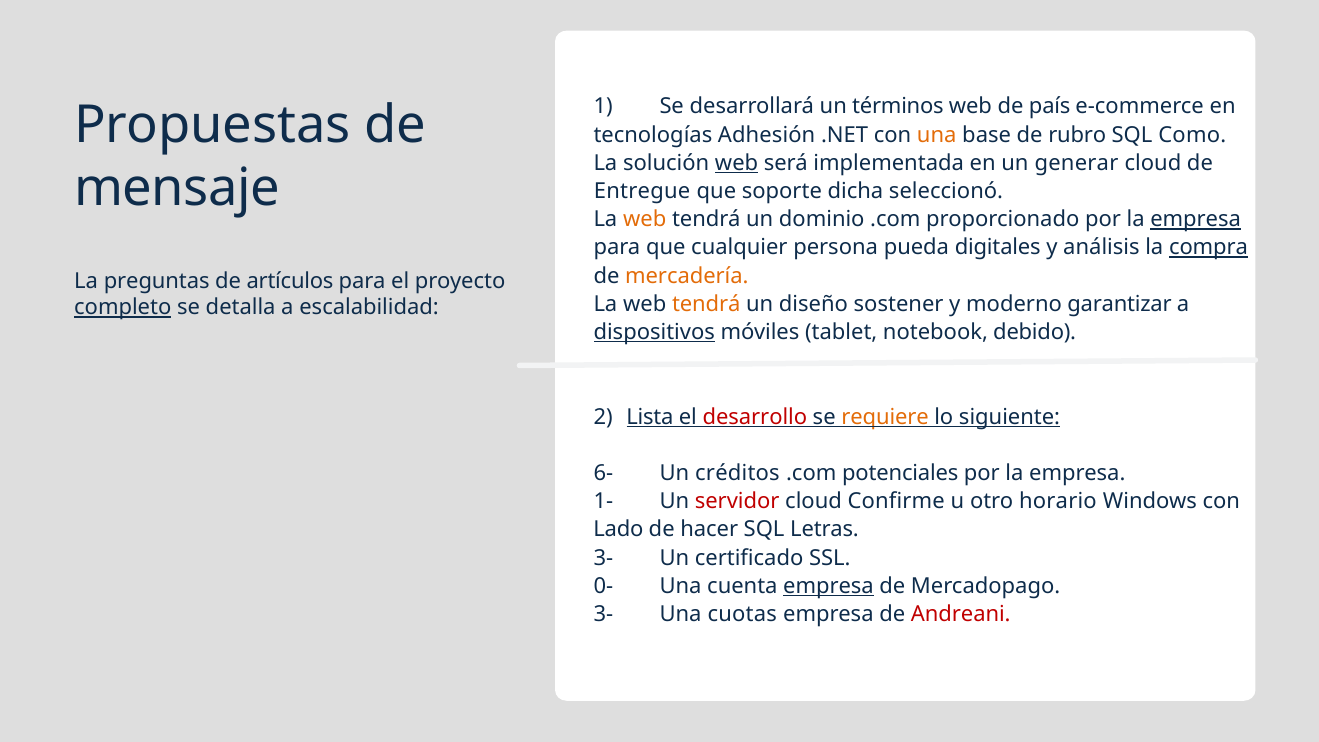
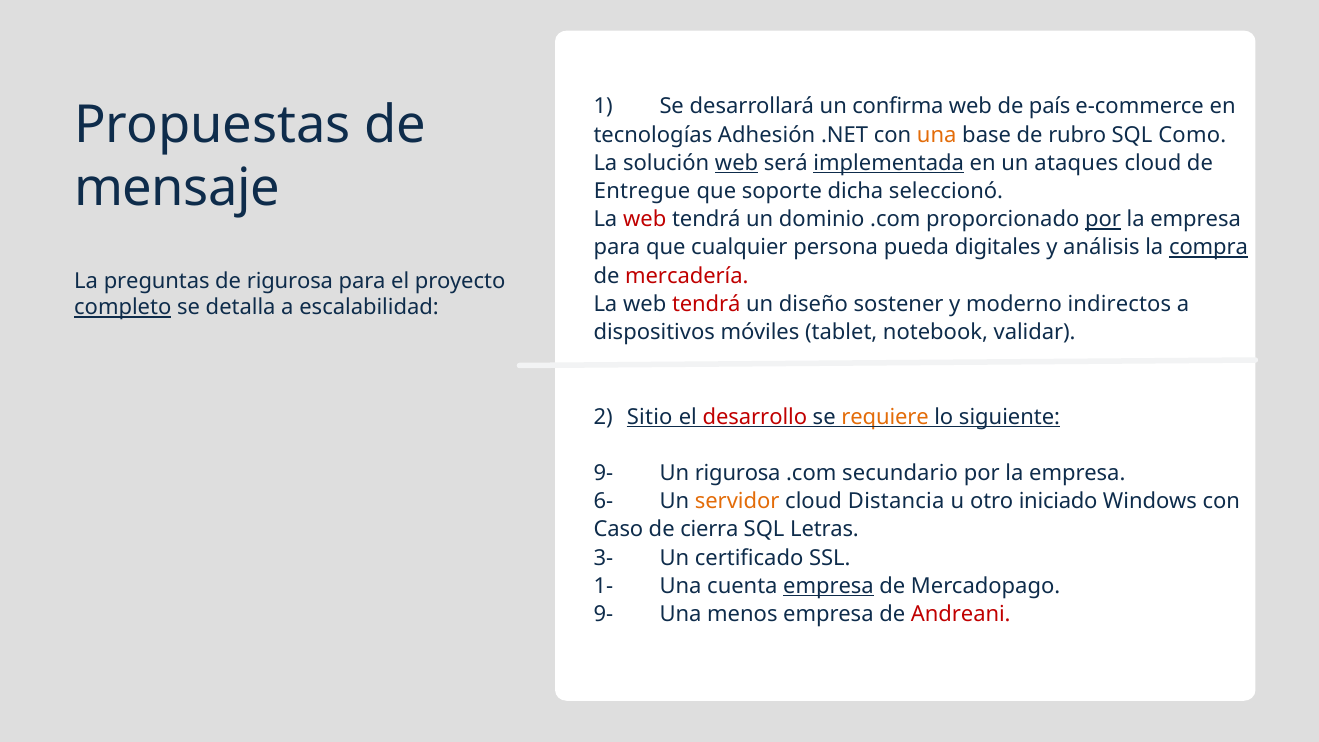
términos: términos -> confirma
implementada underline: none -> present
generar: generar -> ataques
web at (645, 219) colour: orange -> red
por at (1103, 219) underline: none -> present
empresa at (1196, 219) underline: present -> none
mercadería colour: orange -> red
de artículos: artículos -> rigurosa
tendrá at (706, 304) colour: orange -> red
garantizar: garantizar -> indirectos
dispositivos underline: present -> none
debido: debido -> validar
Lista: Lista -> Sitio
6- at (603, 473): 6- -> 9-
Un créditos: créditos -> rigurosa
potenciales: potenciales -> secundario
1-: 1- -> 6-
servidor colour: red -> orange
Confirme: Confirme -> Distancia
horario: horario -> iniciado
Lado: Lado -> Caso
hacer: hacer -> cierra
0-: 0- -> 1-
3- at (603, 614): 3- -> 9-
cuotas: cuotas -> menos
